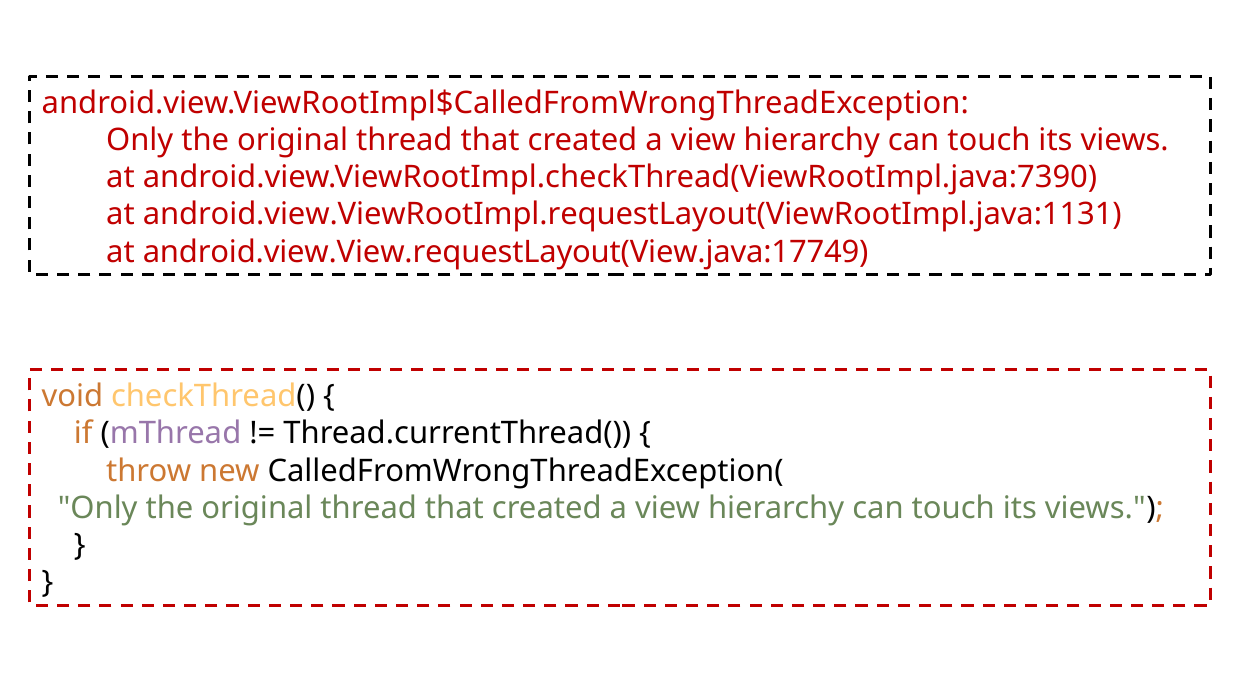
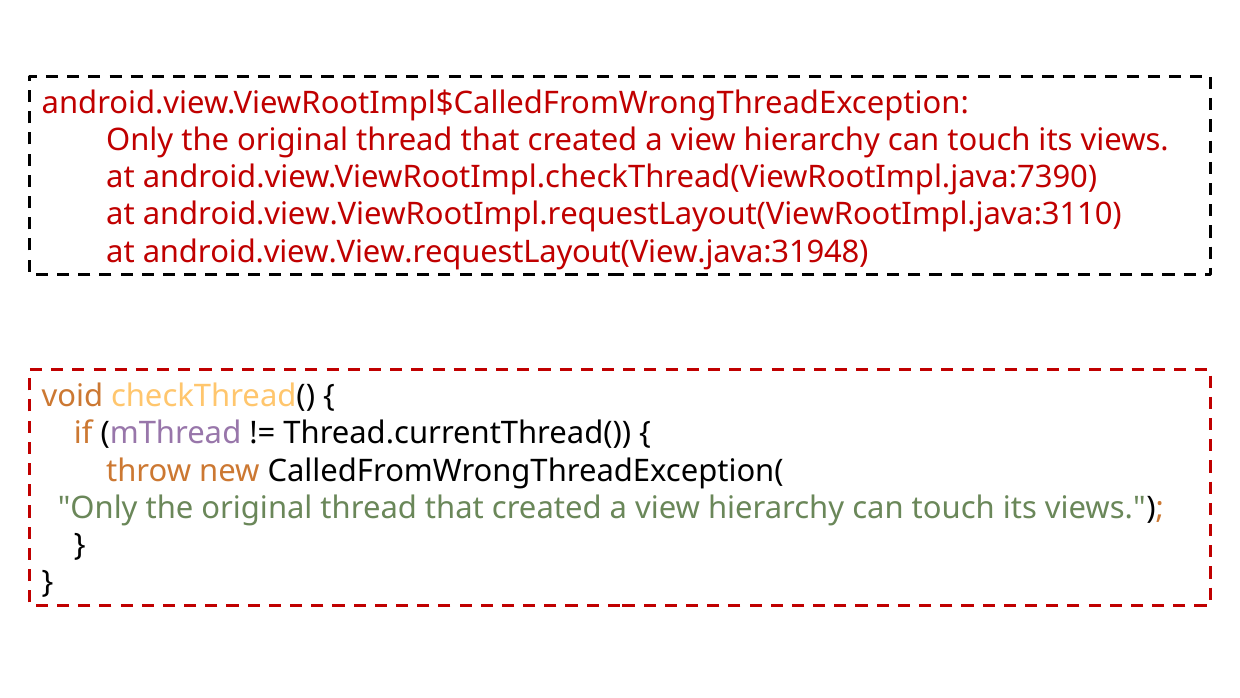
android.view.ViewRootImpl.requestLayout(ViewRootImpl.java:1131: android.view.ViewRootImpl.requestLayout(ViewRootImpl.java:1131 -> android.view.ViewRootImpl.requestLayout(ViewRootImpl.java:3110
android.view.View.requestLayout(View.java:17749: android.view.View.requestLayout(View.java:17749 -> android.view.View.requestLayout(View.java:31948
